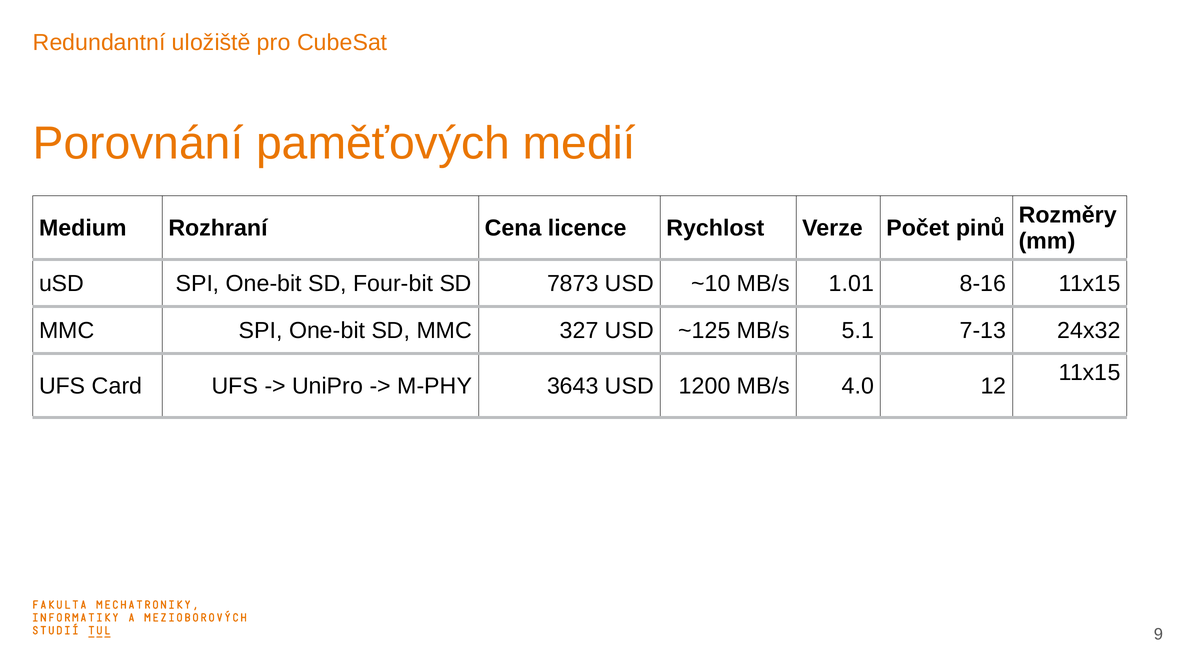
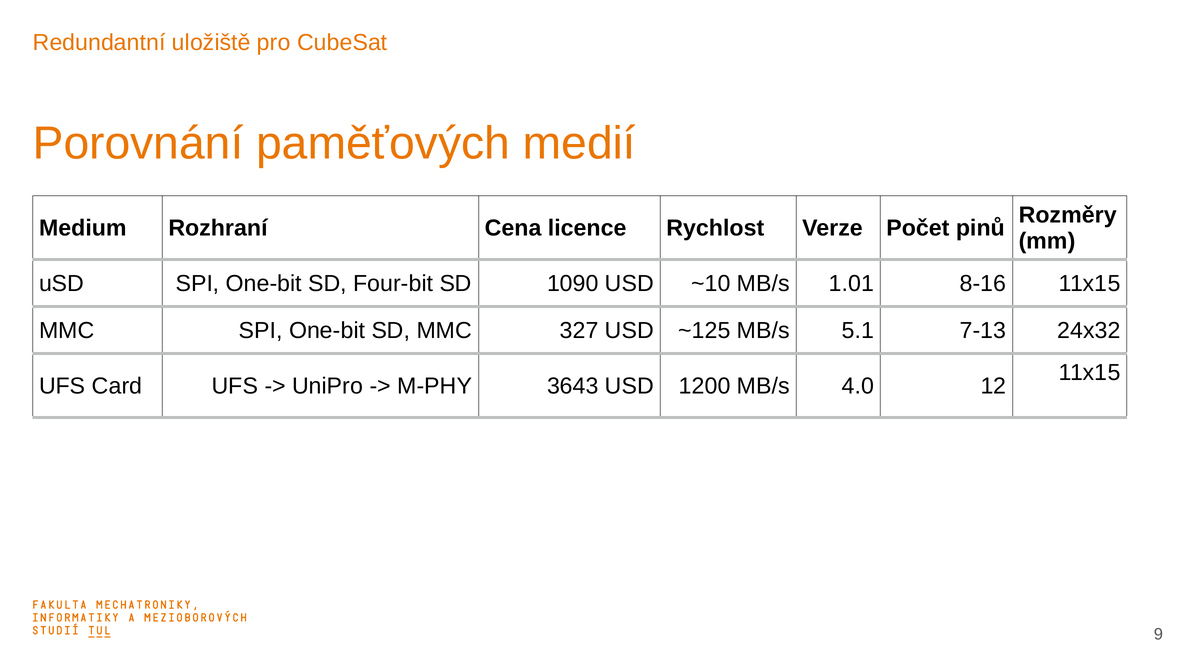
7873: 7873 -> 1090
